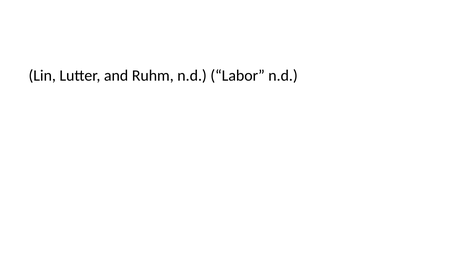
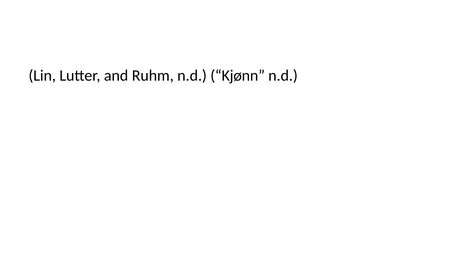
Labor: Labor -> Kjønn
